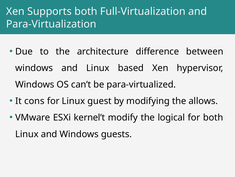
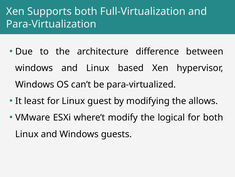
cons: cons -> least
kernel’t: kernel’t -> where’t
